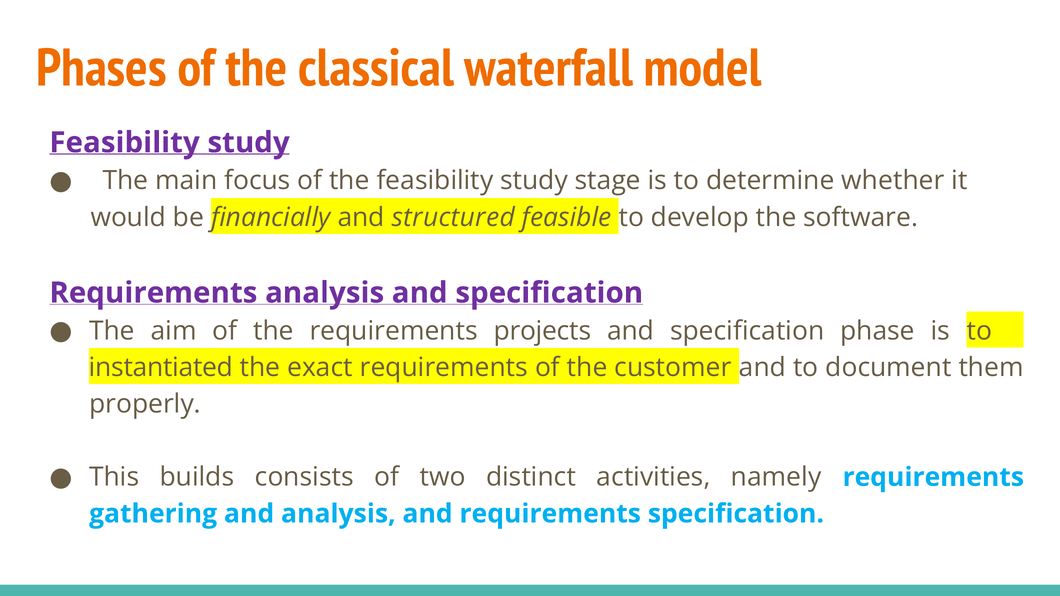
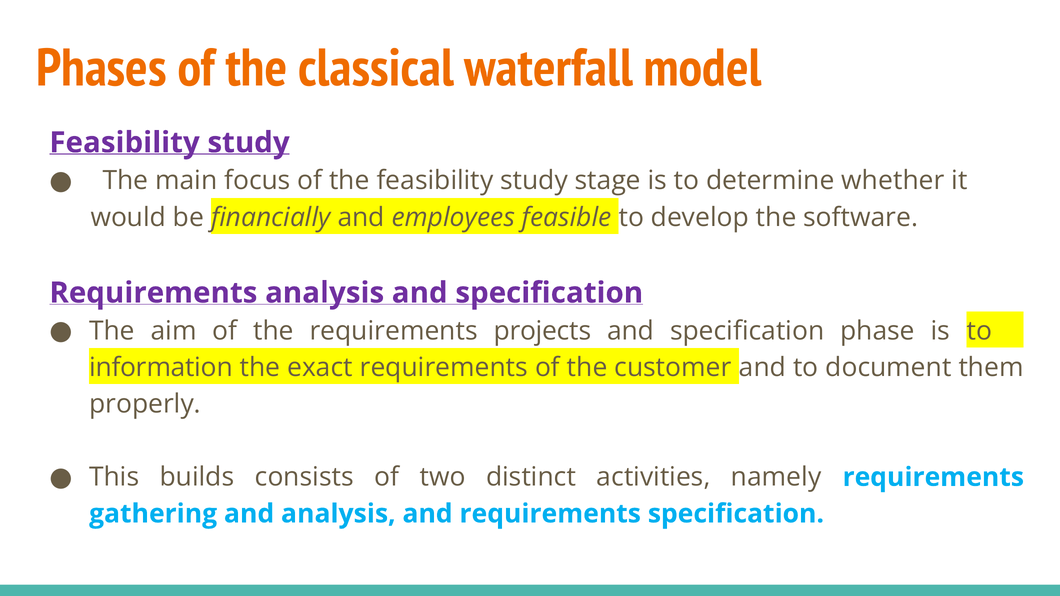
structured: structured -> employees
instantiated: instantiated -> information
